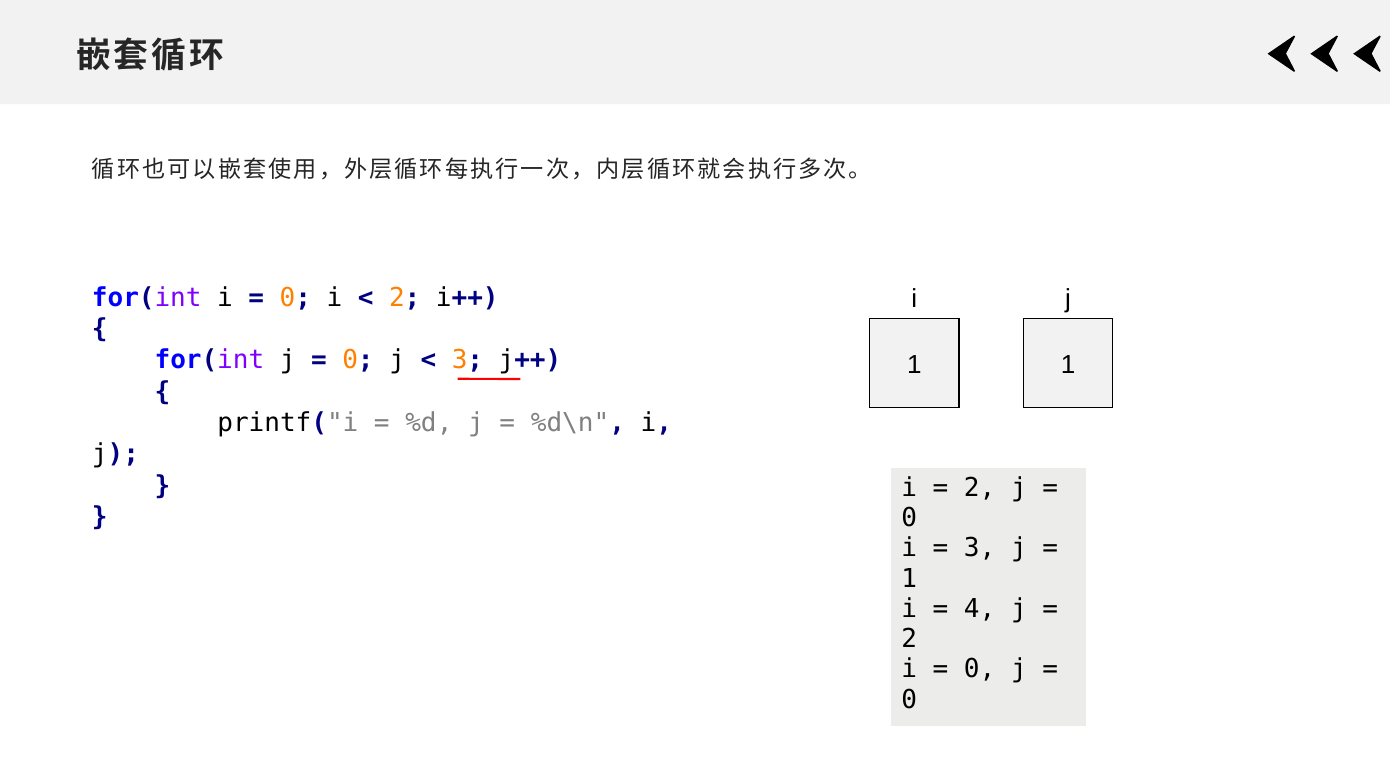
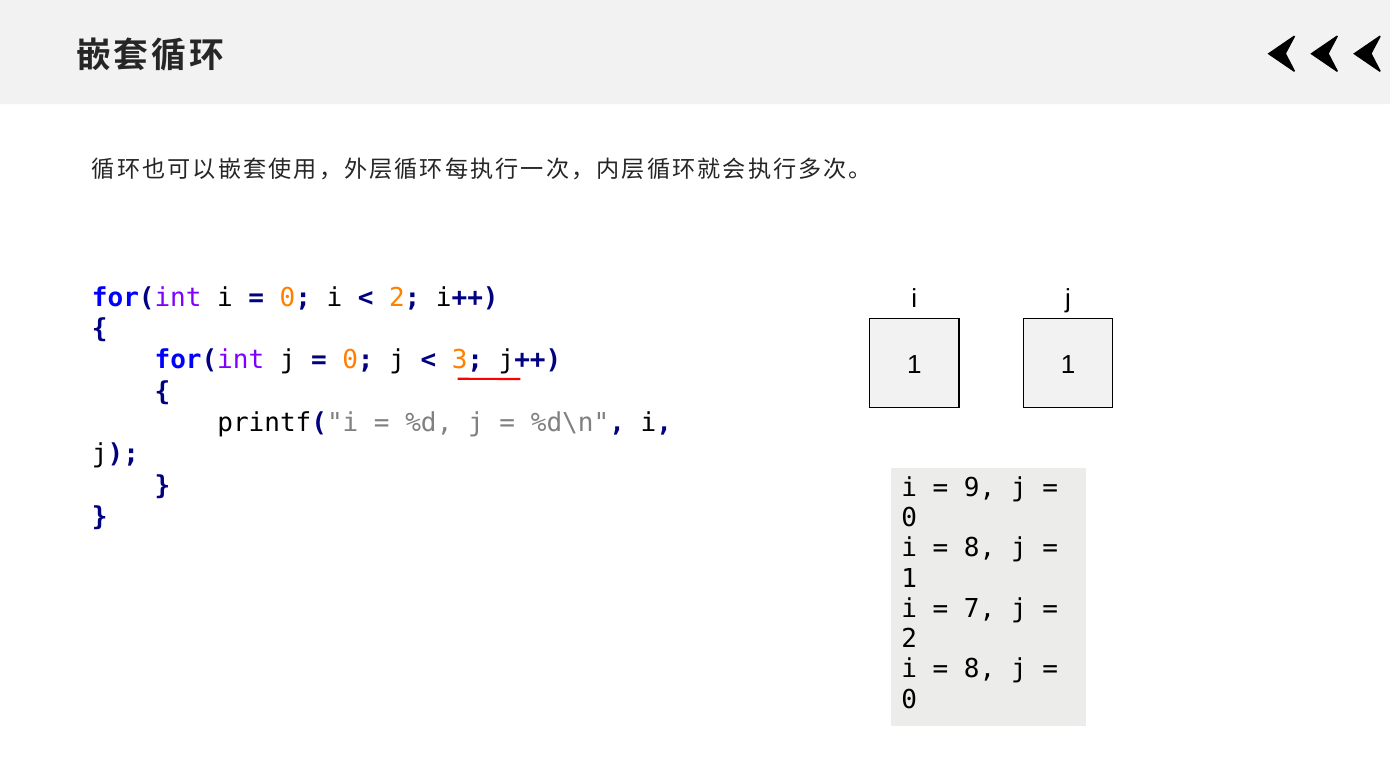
2 at (980, 488): 2 -> 9
3 at (980, 548): 3 -> 8
4: 4 -> 7
0 at (980, 669): 0 -> 8
